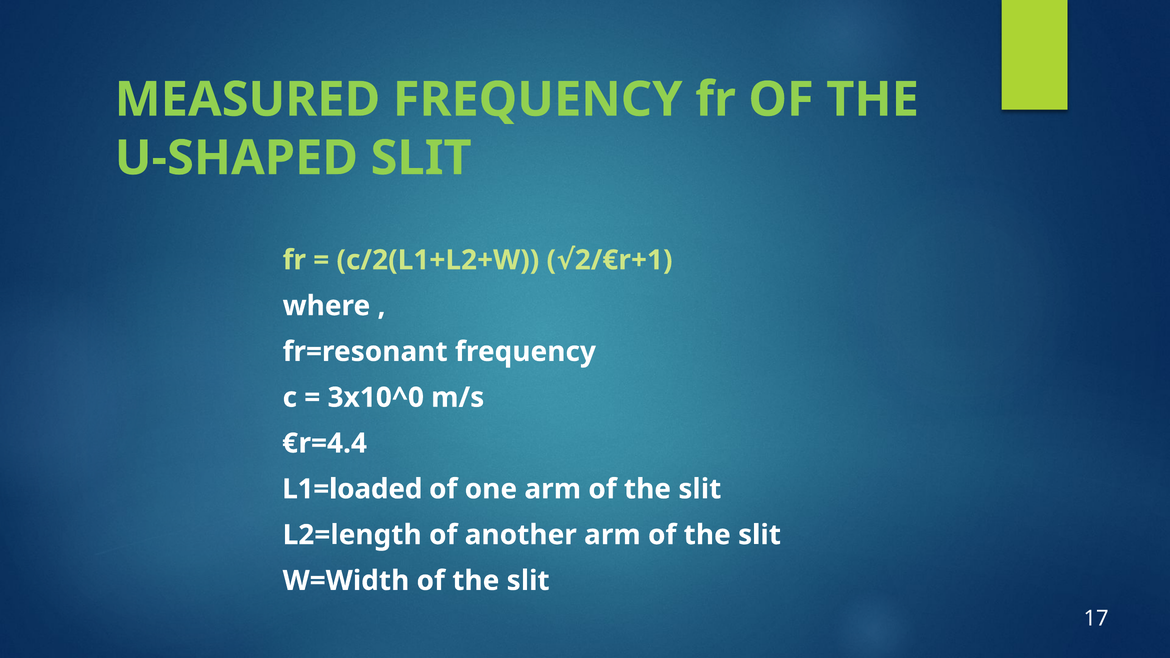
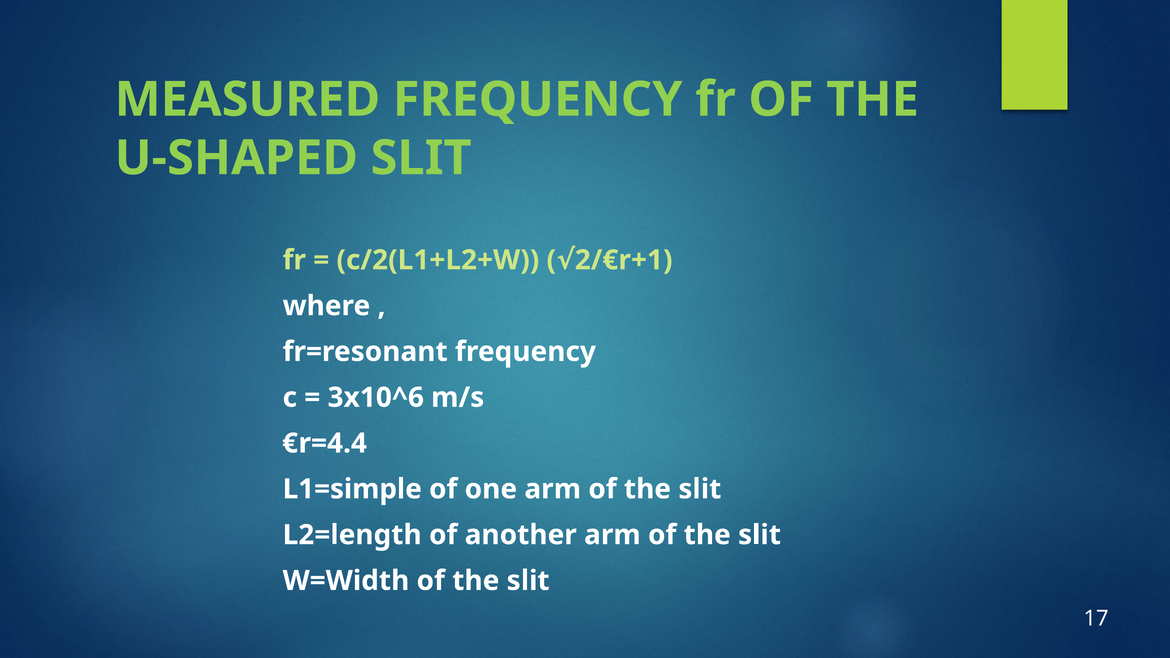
3x10^0: 3x10^0 -> 3x10^6
L1=loaded: L1=loaded -> L1=simple
